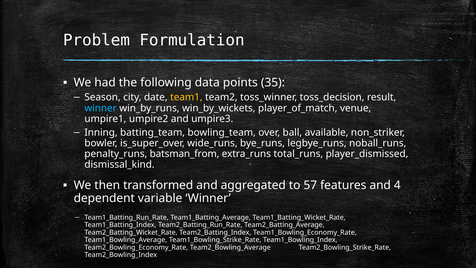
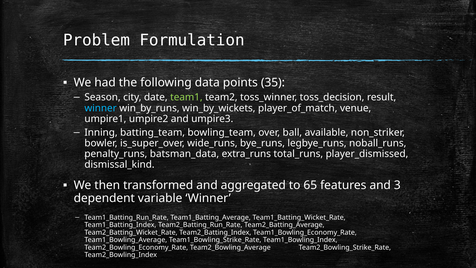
team1 colour: yellow -> light green
batsman_from: batsman_from -> batsman_data
57: 57 -> 65
4: 4 -> 3
